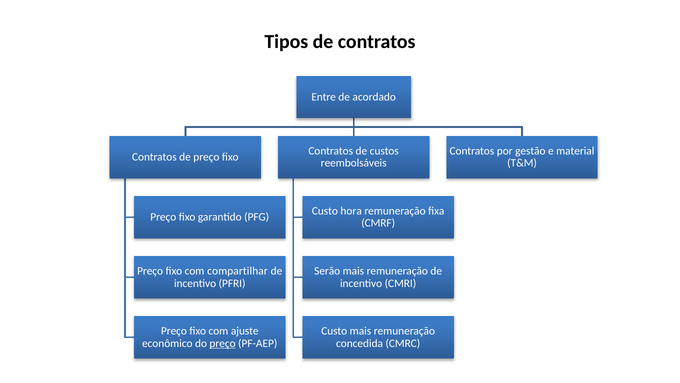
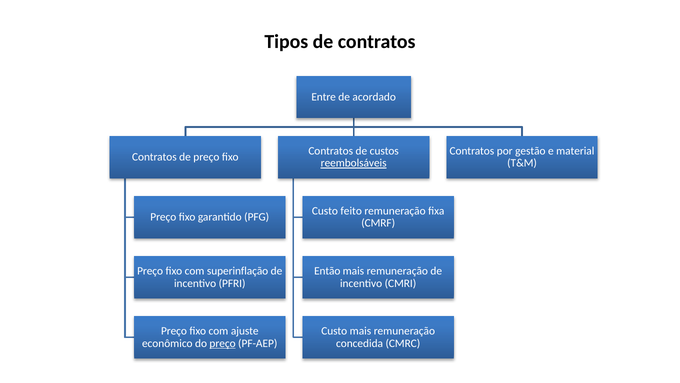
reembolsáveis underline: none -> present
hora: hora -> feito
compartilhar: compartilhar -> superinflação
Serão: Serão -> Então
